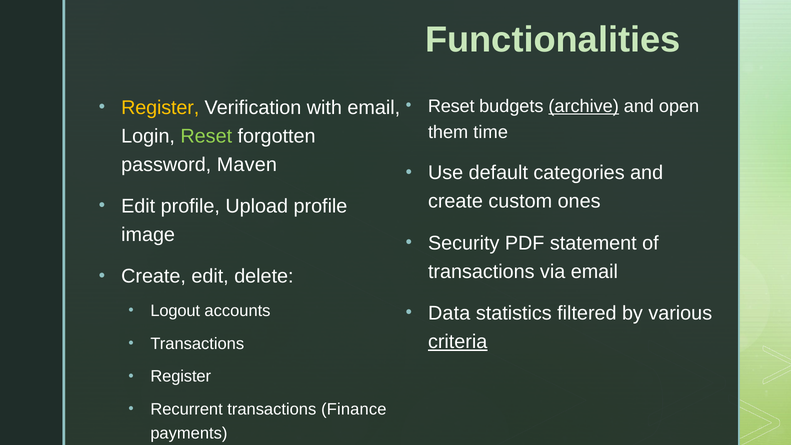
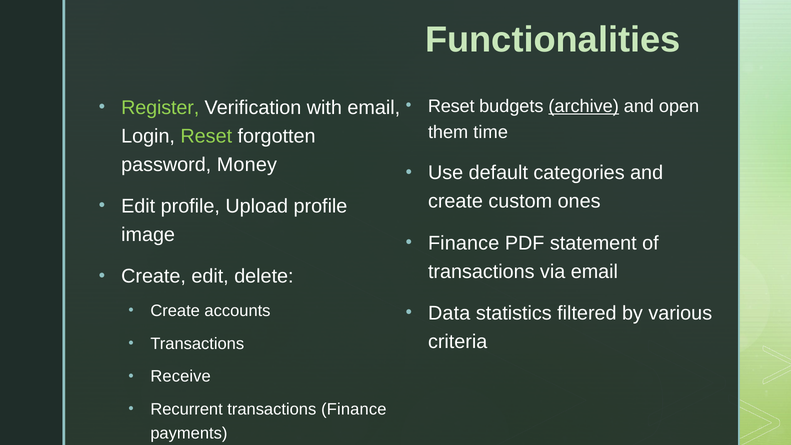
Register at (160, 108) colour: yellow -> light green
Maven: Maven -> Money
Security at (464, 243): Security -> Finance
Logout at (175, 311): Logout -> Create
criteria underline: present -> none
Register at (181, 376): Register -> Receive
